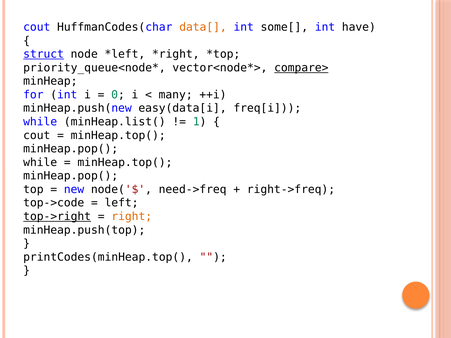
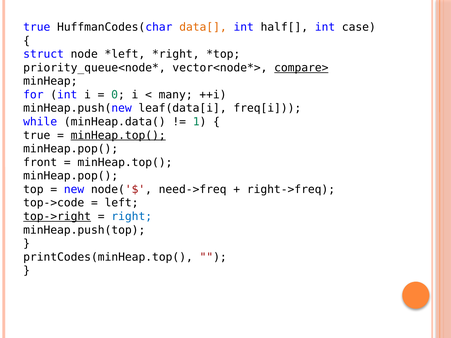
cout at (37, 27): cout -> true
some[: some[ -> half[
have: have -> case
struct underline: present -> none
easy(data[i: easy(data[i -> leaf(data[i
minHeap.list(: minHeap.list( -> minHeap.data(
cout at (37, 135): cout -> true
minHeap.top( at (118, 135) underline: none -> present
while at (40, 162): while -> front
right colour: orange -> blue
